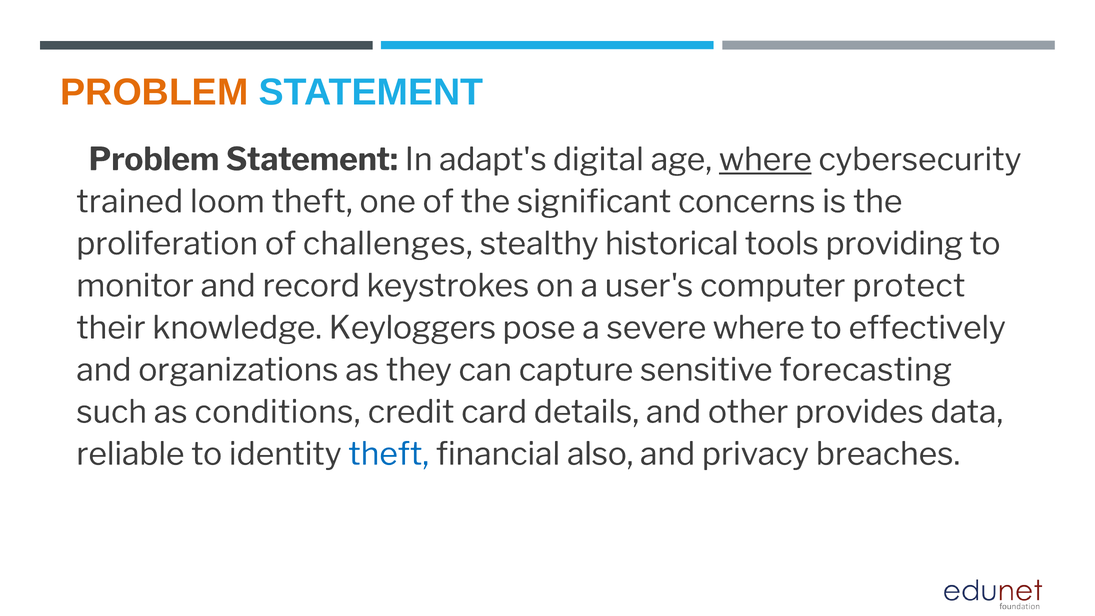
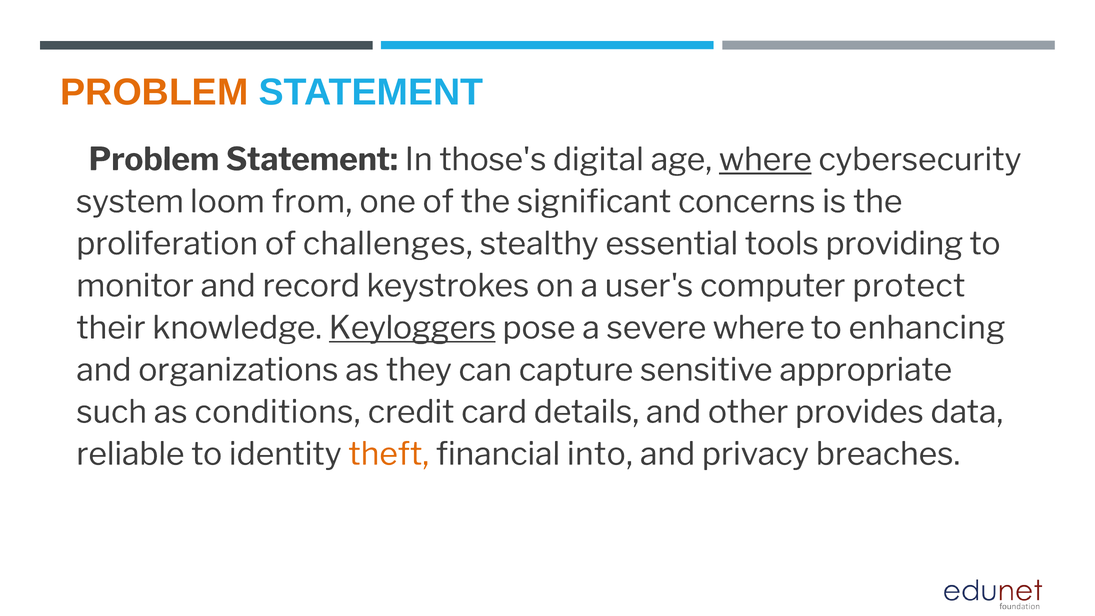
adapt's: adapt's -> those's
trained: trained -> system
loom theft: theft -> from
historical: historical -> essential
Keyloggers underline: none -> present
effectively: effectively -> enhancing
forecasting: forecasting -> appropriate
theft at (389, 454) colour: blue -> orange
also: also -> into
